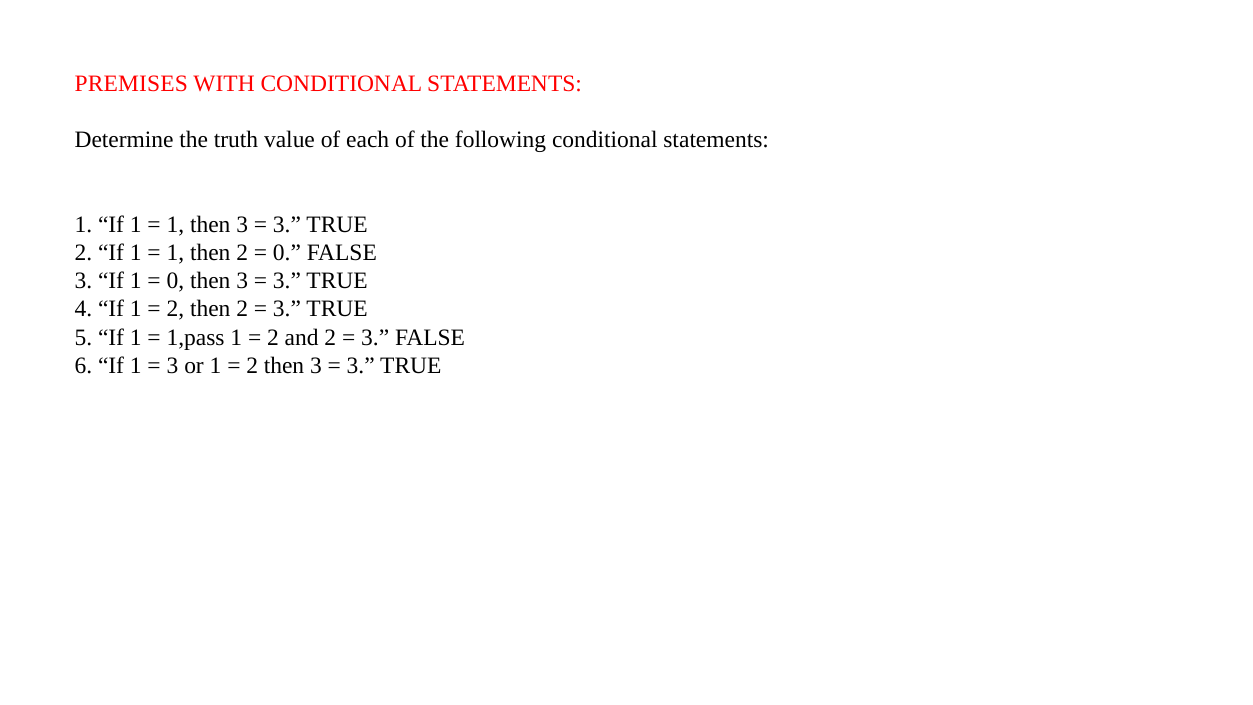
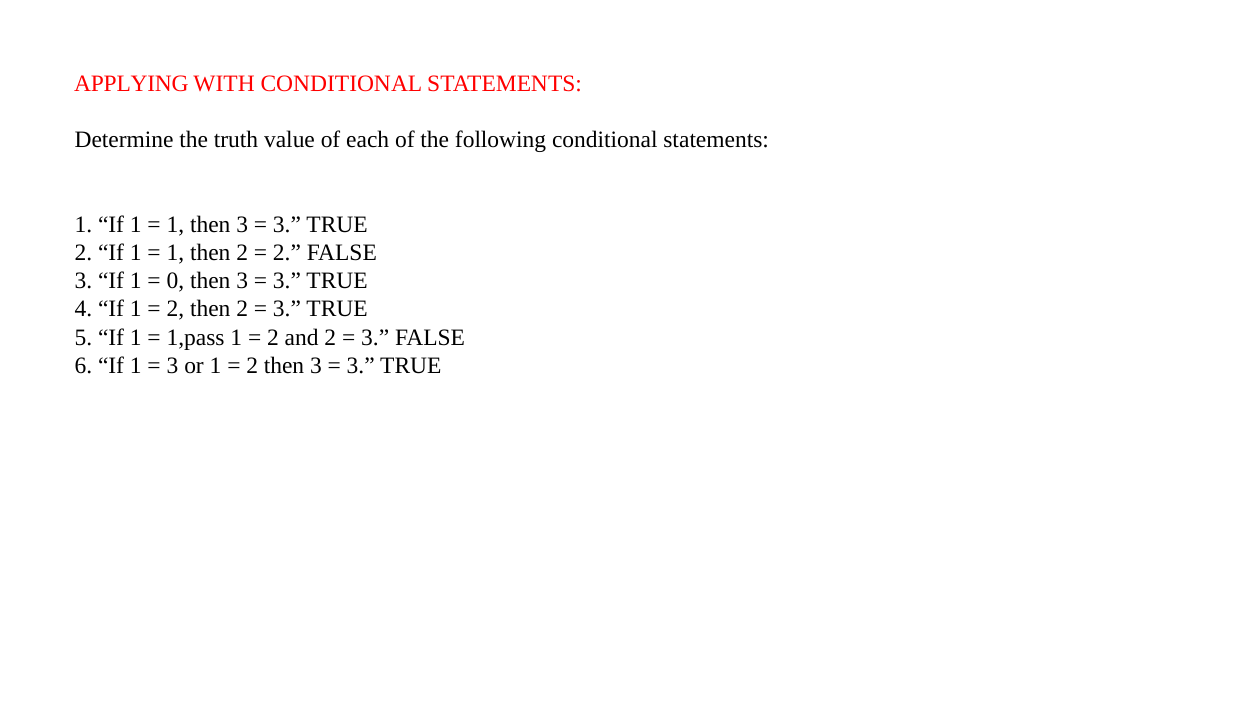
PREMISES: PREMISES -> APPLYING
0 at (287, 253): 0 -> 2
